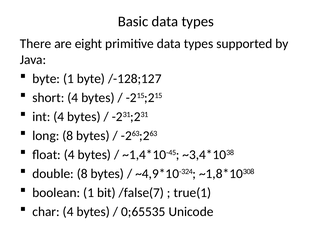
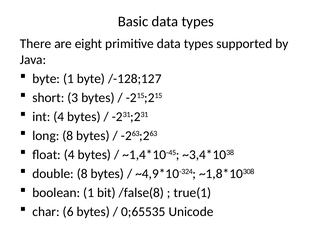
short 4: 4 -> 3
/false(7: /false(7 -> /false(8
char 4: 4 -> 6
